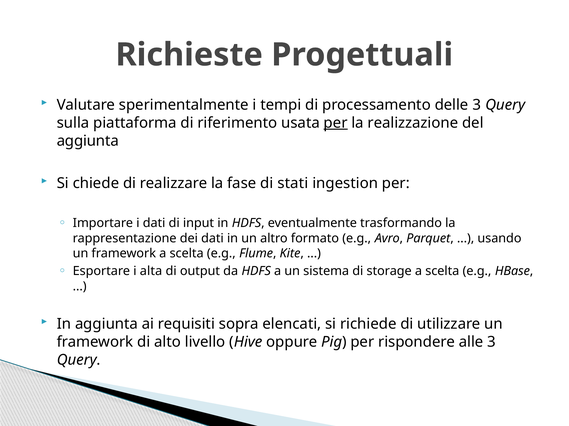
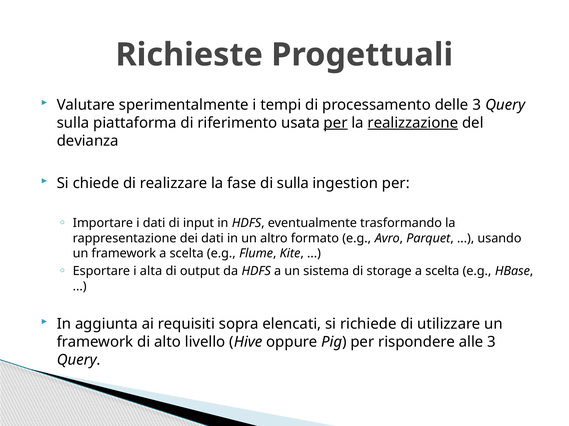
realizzazione underline: none -> present
aggiunta at (88, 141): aggiunta -> devianza
di stati: stati -> sulla
